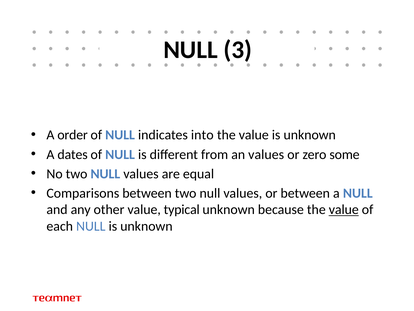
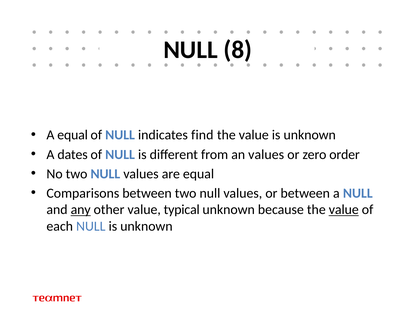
3: 3 -> 8
A order: order -> equal
into: into -> find
some: some -> order
any underline: none -> present
